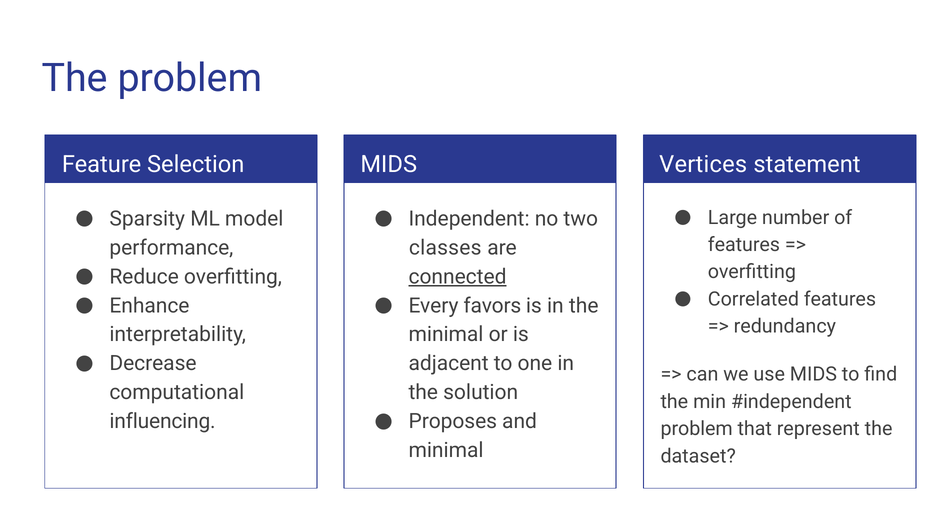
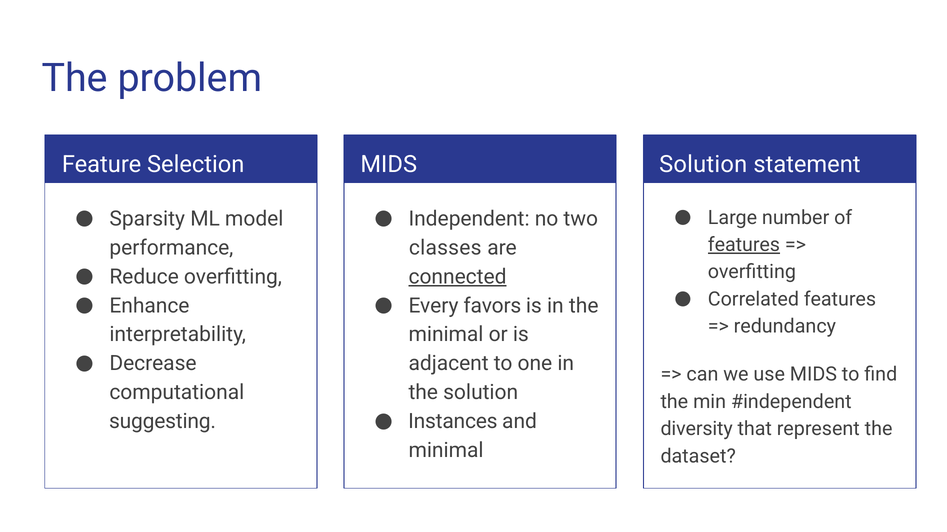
Vertices at (703, 165): Vertices -> Solution
features at (744, 245) underline: none -> present
Proposes: Proposes -> Instances
influencing: influencing -> suggesting
problem at (697, 429): problem -> diversity
